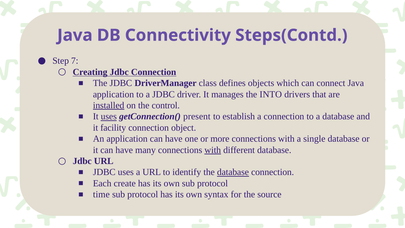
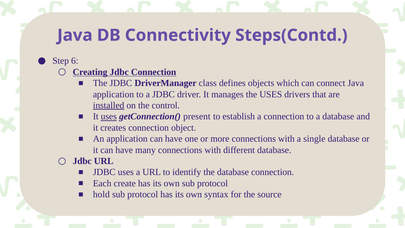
7: 7 -> 6
the INTO: INTO -> USES
facility: facility -> creates
with at (213, 150) underline: present -> none
database at (233, 172) underline: present -> none
time: time -> hold
